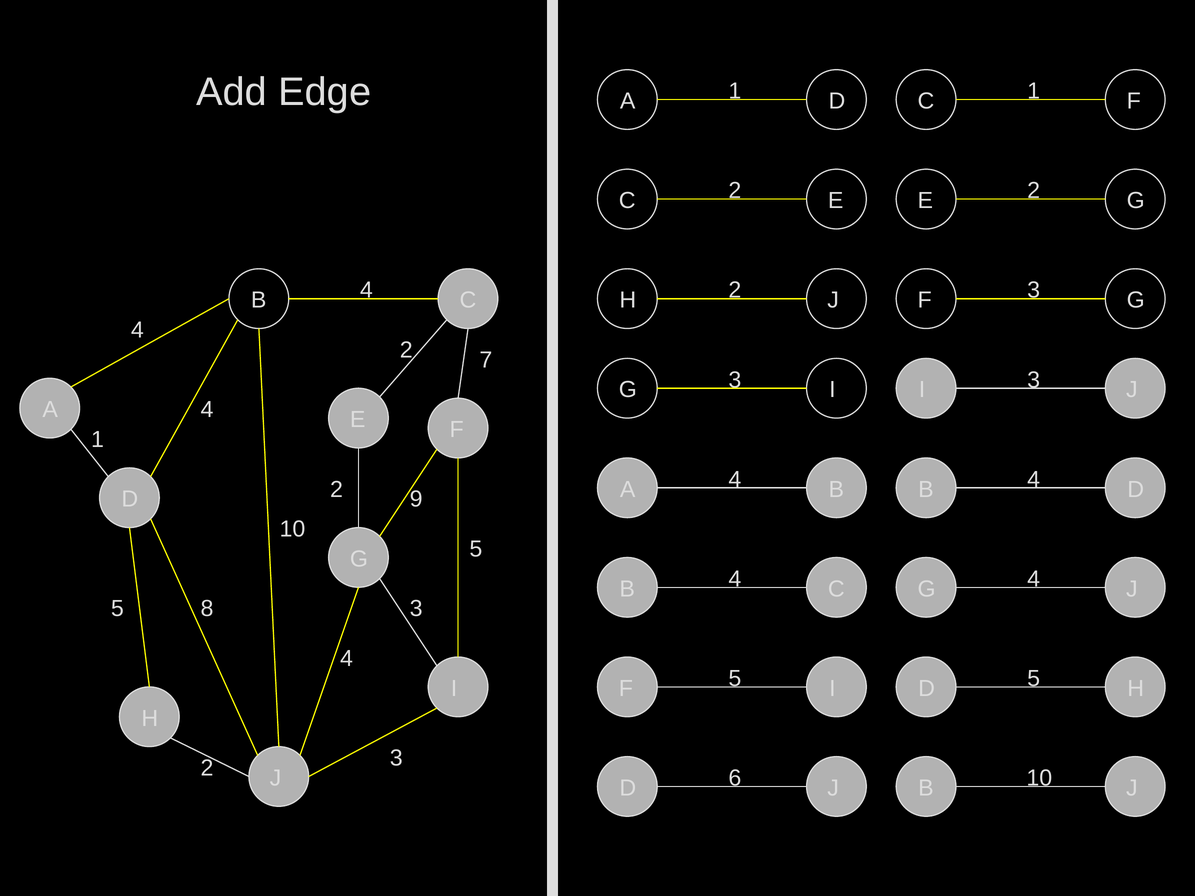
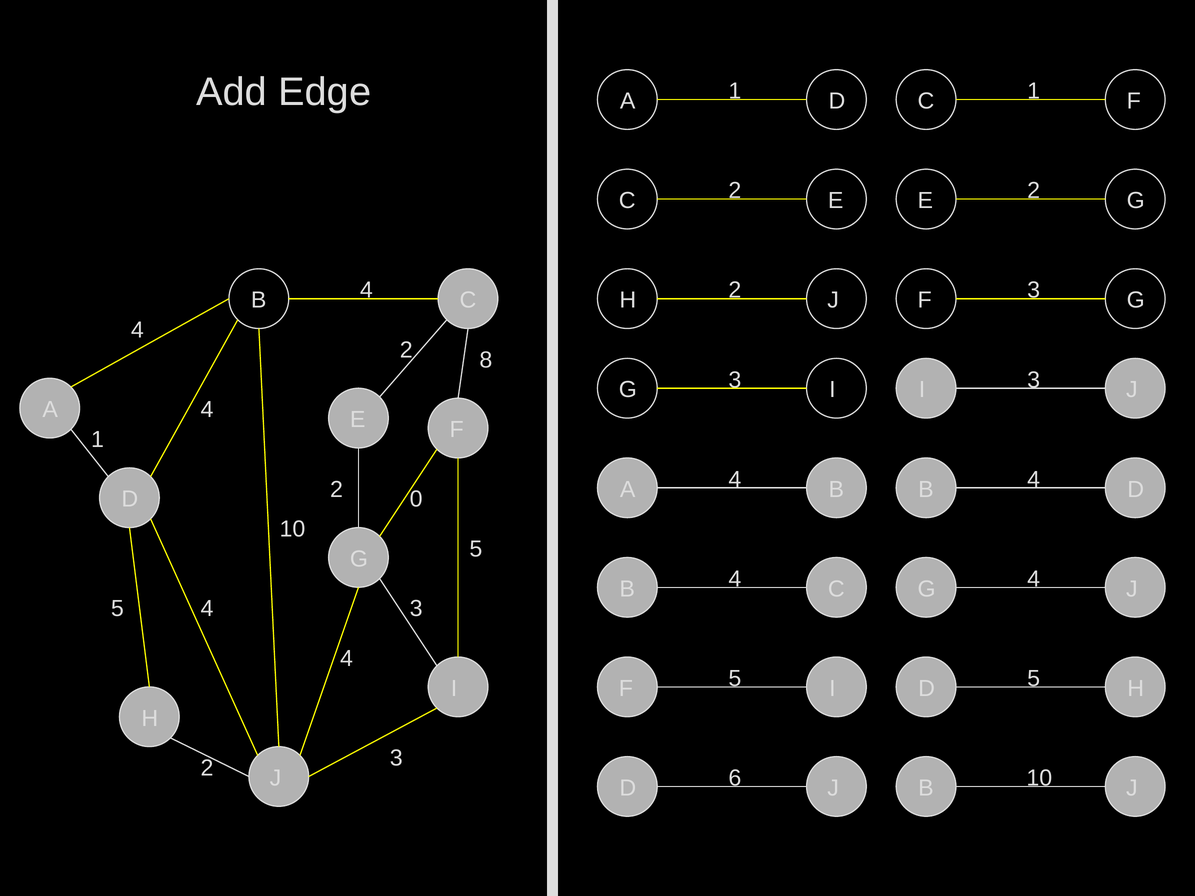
7: 7 -> 8
9: 9 -> 0
8 at (207, 609): 8 -> 4
